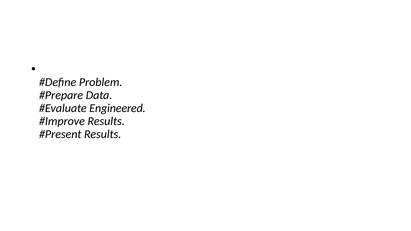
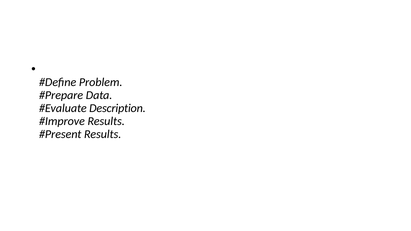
Engineered: Engineered -> Description
